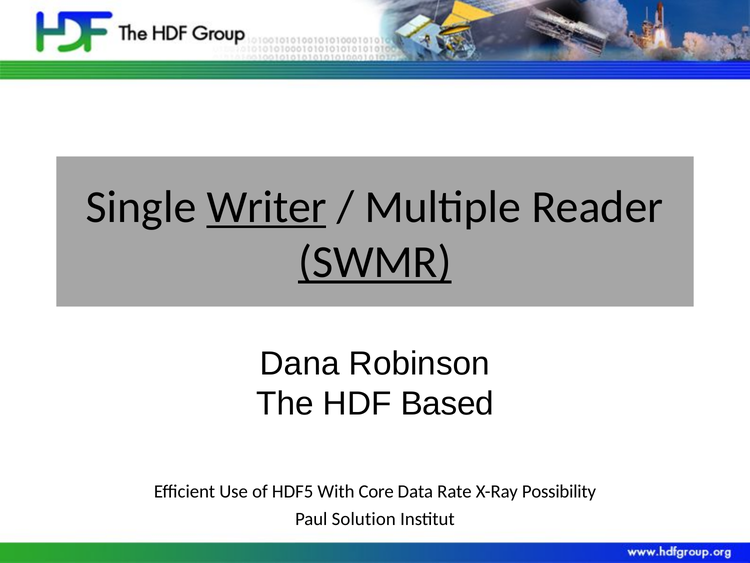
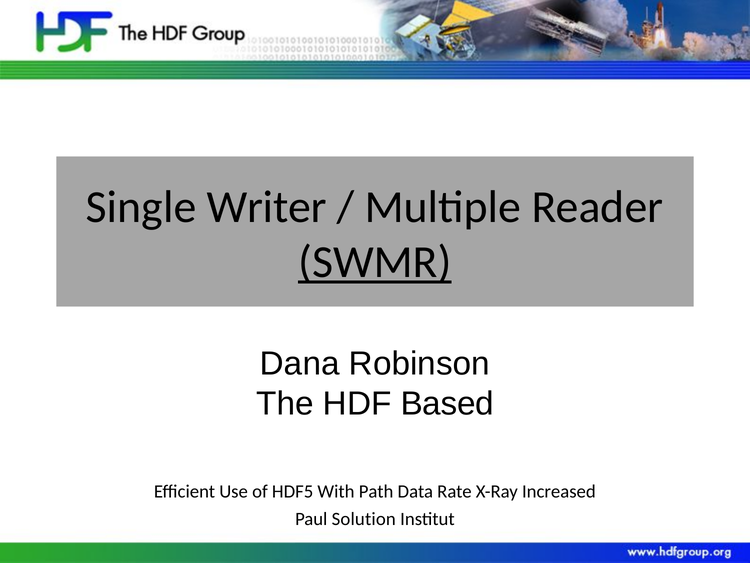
Writer underline: present -> none
Core: Core -> Path
Possibility: Possibility -> Increased
